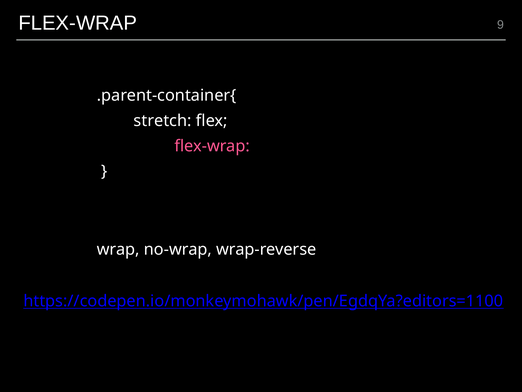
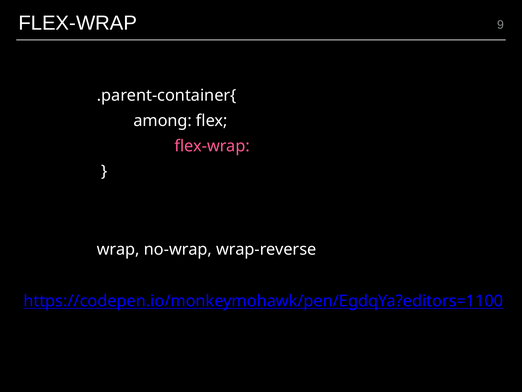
stretch: stretch -> among
